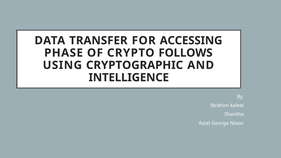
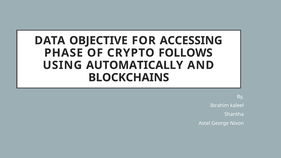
TRANSFER: TRANSFER -> OBJECTIVE
CRYPTOGRAPHIC: CRYPTOGRAPHIC -> AUTOMATICALLY
INTELLIGENCE: INTELLIGENCE -> BLOCKCHAINS
